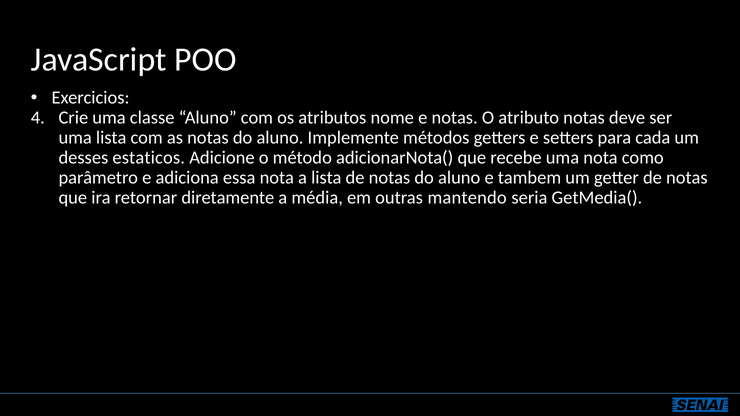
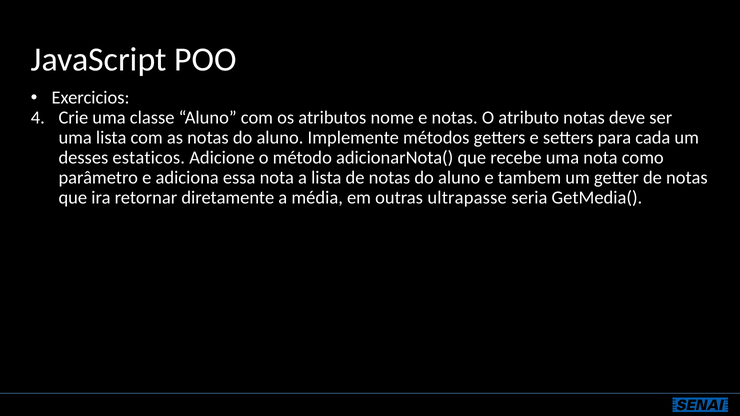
mantendo: mantendo -> ultrapasse
